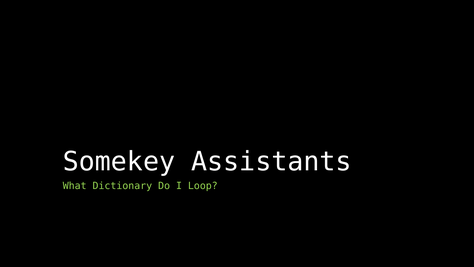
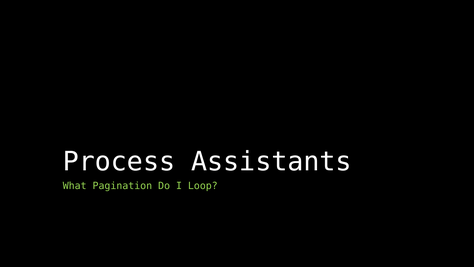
Somekey: Somekey -> Process
Dictionary: Dictionary -> Pagination
